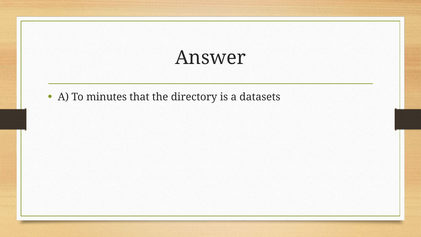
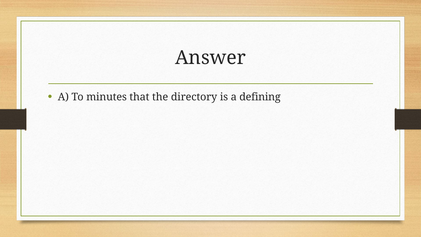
datasets: datasets -> defining
